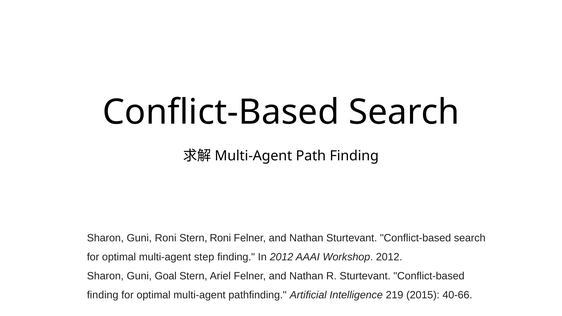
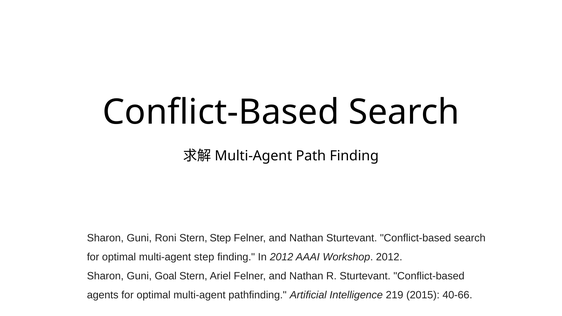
Stern Roni: Roni -> Step
finding at (103, 295): finding -> agents
